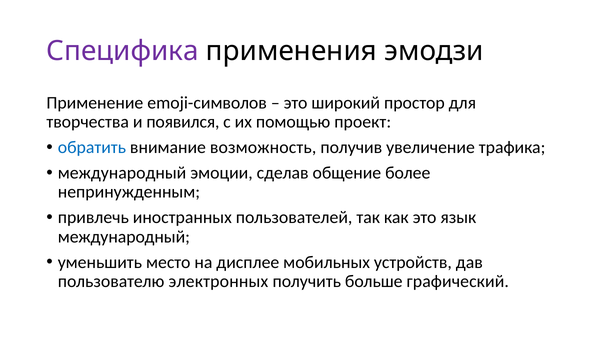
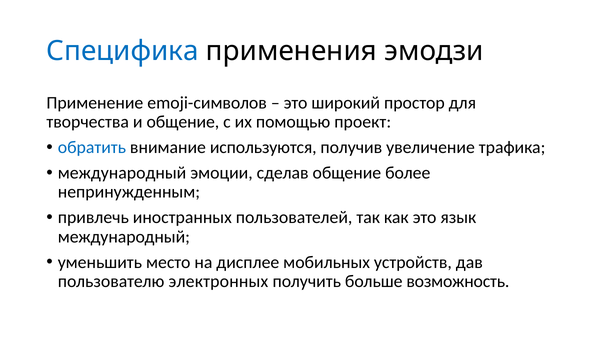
Специфика colour: purple -> blue
и появился: появился -> общение
возможность: возможность -> используются
графический: графический -> возможность
